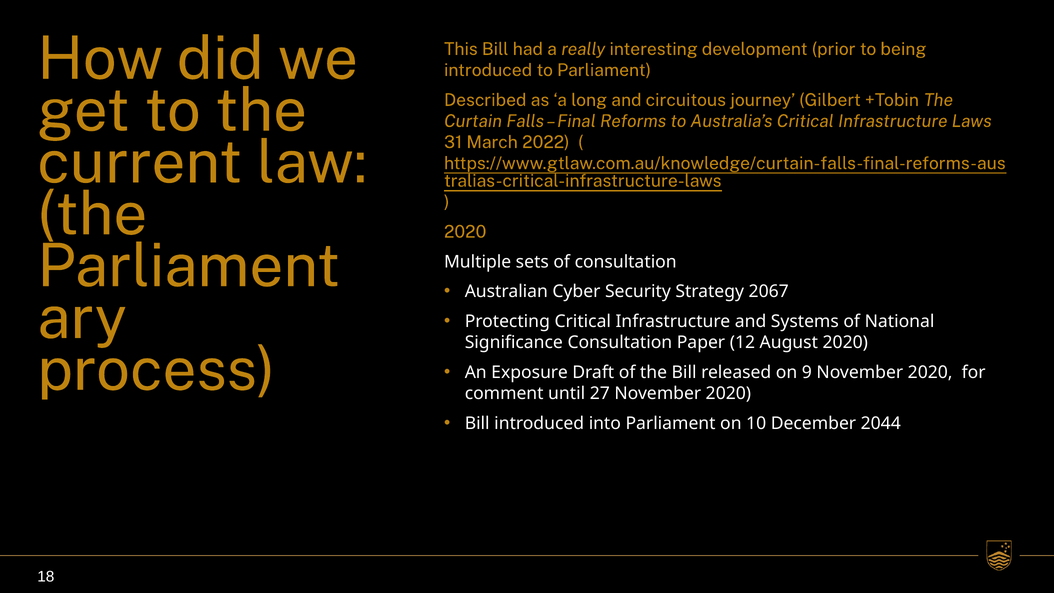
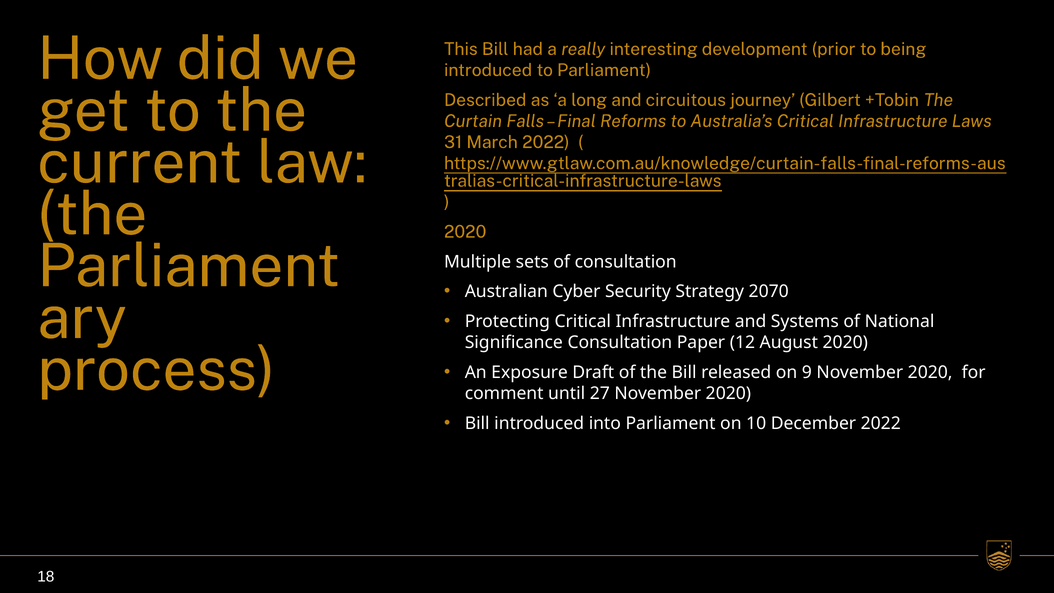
2067: 2067 -> 2070
December 2044: 2044 -> 2022
